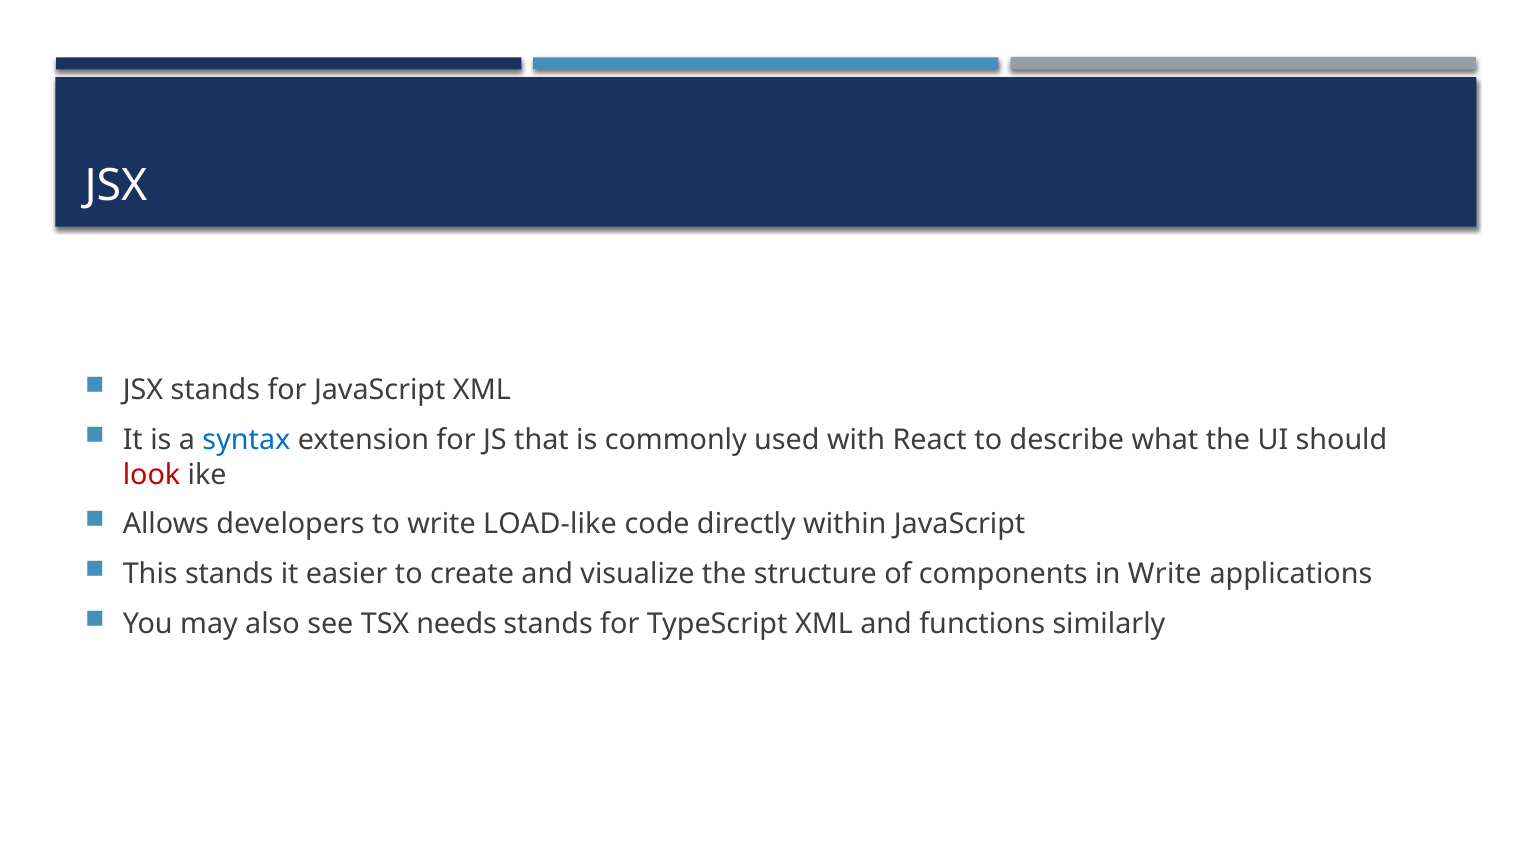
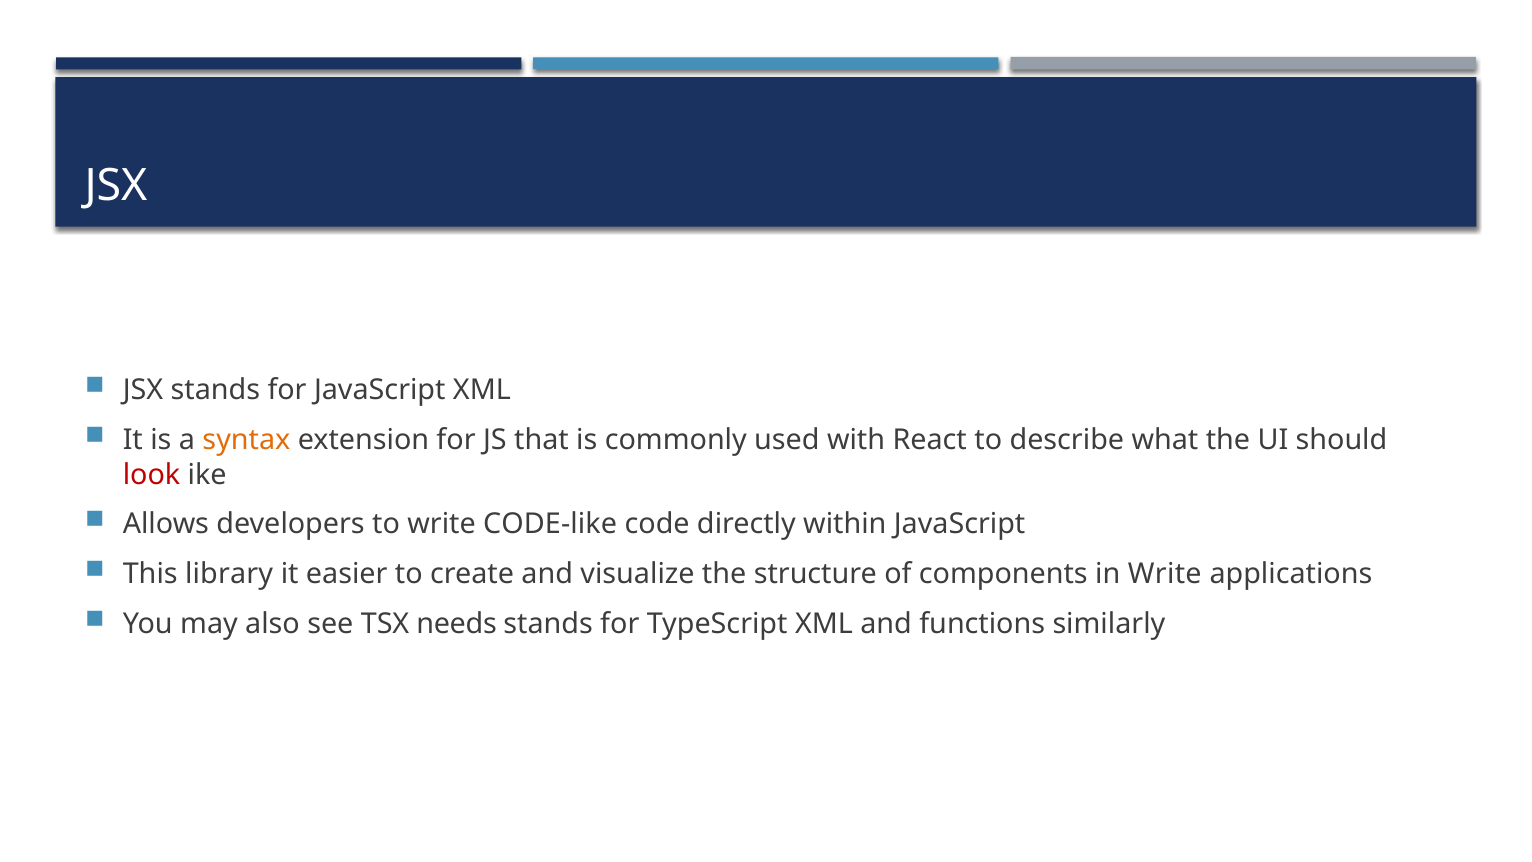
syntax colour: blue -> orange
LOAD-like: LOAD-like -> CODE-like
This stands: stands -> library
